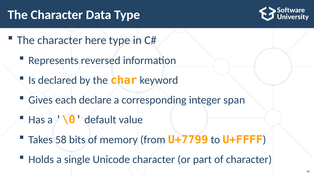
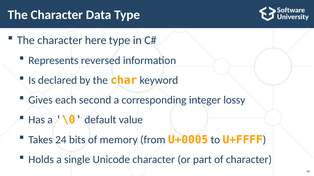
declare: declare -> second
span: span -> lossy
58: 58 -> 24
U+7799: U+7799 -> U+0005
